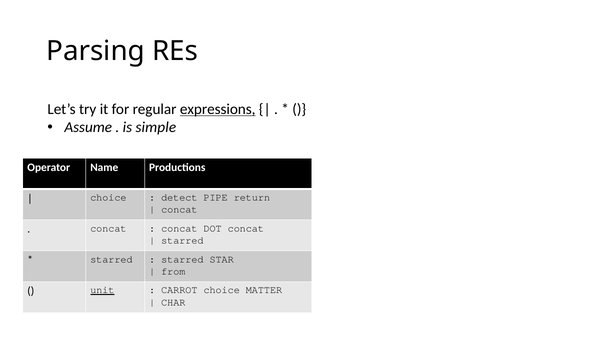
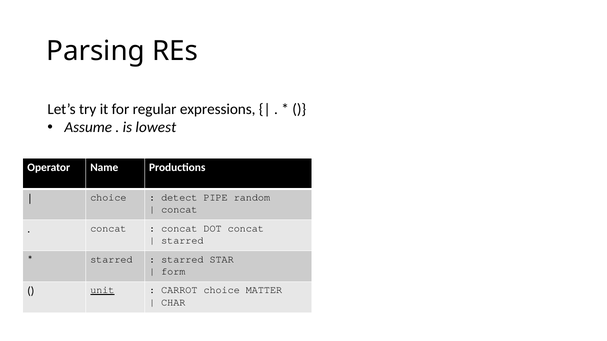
expressions underline: present -> none
simple: simple -> lowest
return: return -> random
from: from -> form
